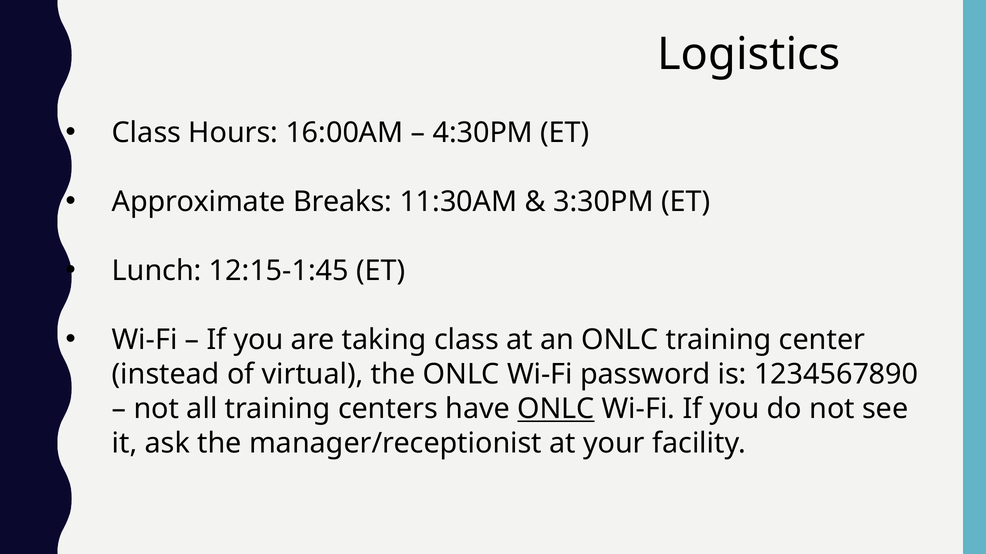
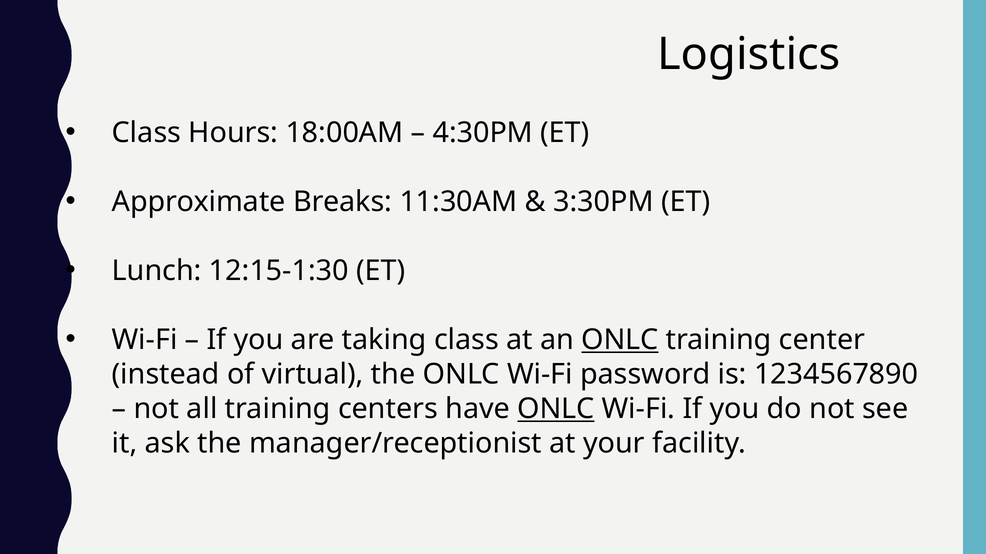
16:00AM: 16:00AM -> 18:00AM
12:15-1:45: 12:15-1:45 -> 12:15-1:30
ONLC at (620, 340) underline: none -> present
